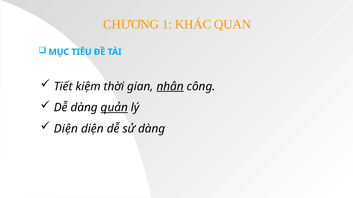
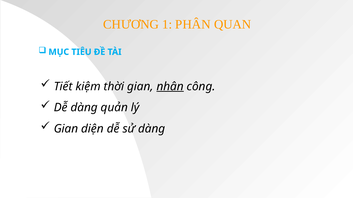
KHÁC: KHÁC -> PHÂN
quản underline: present -> none
Diện at (66, 129): Diện -> Gian
